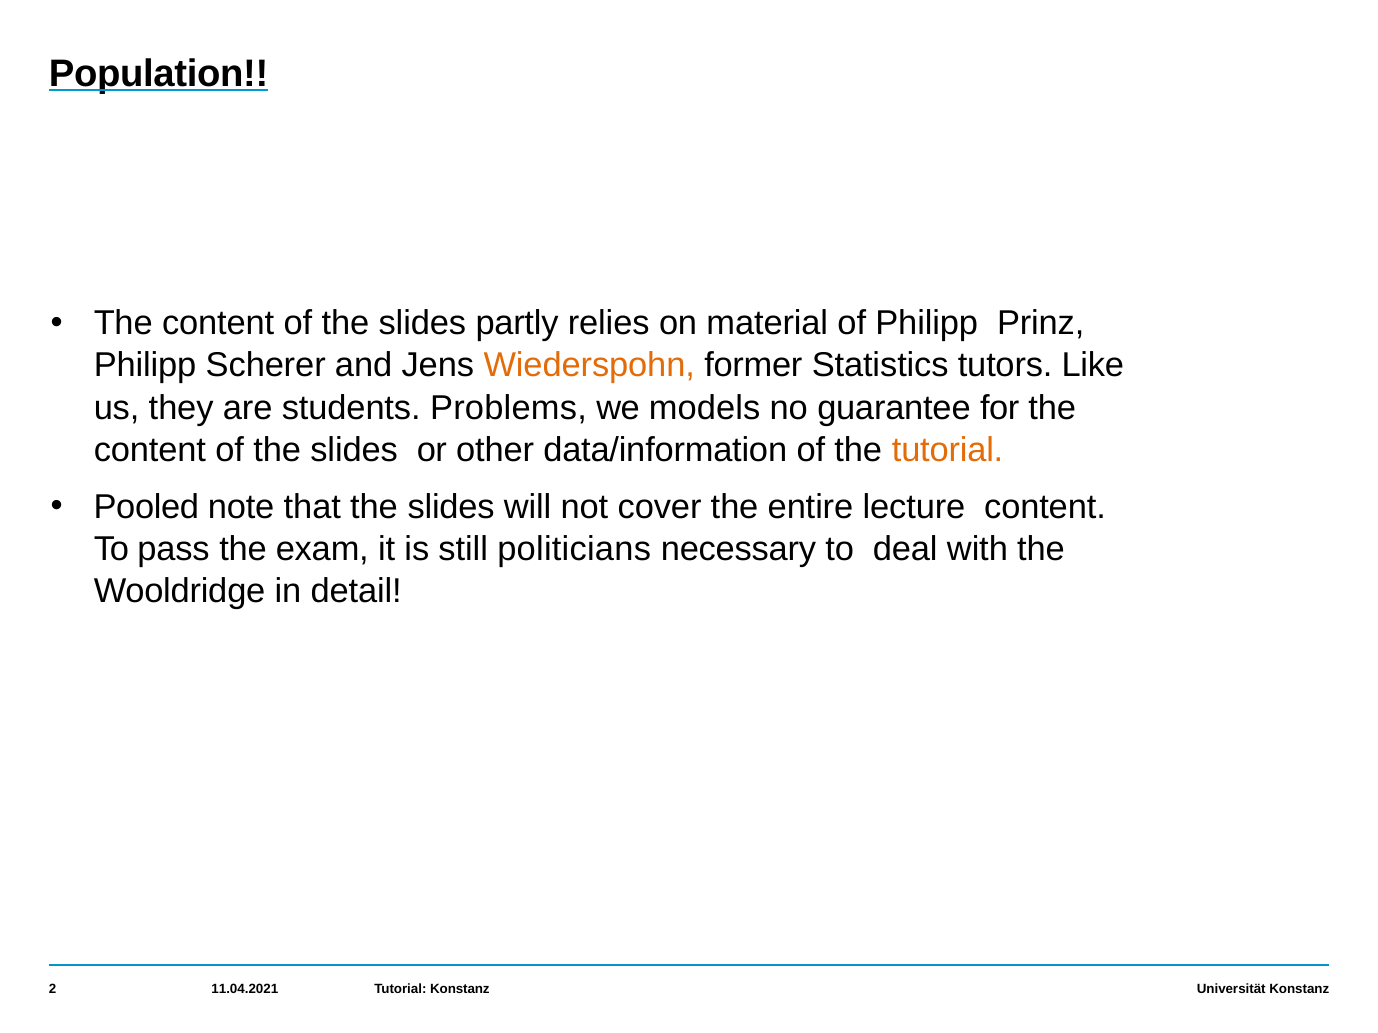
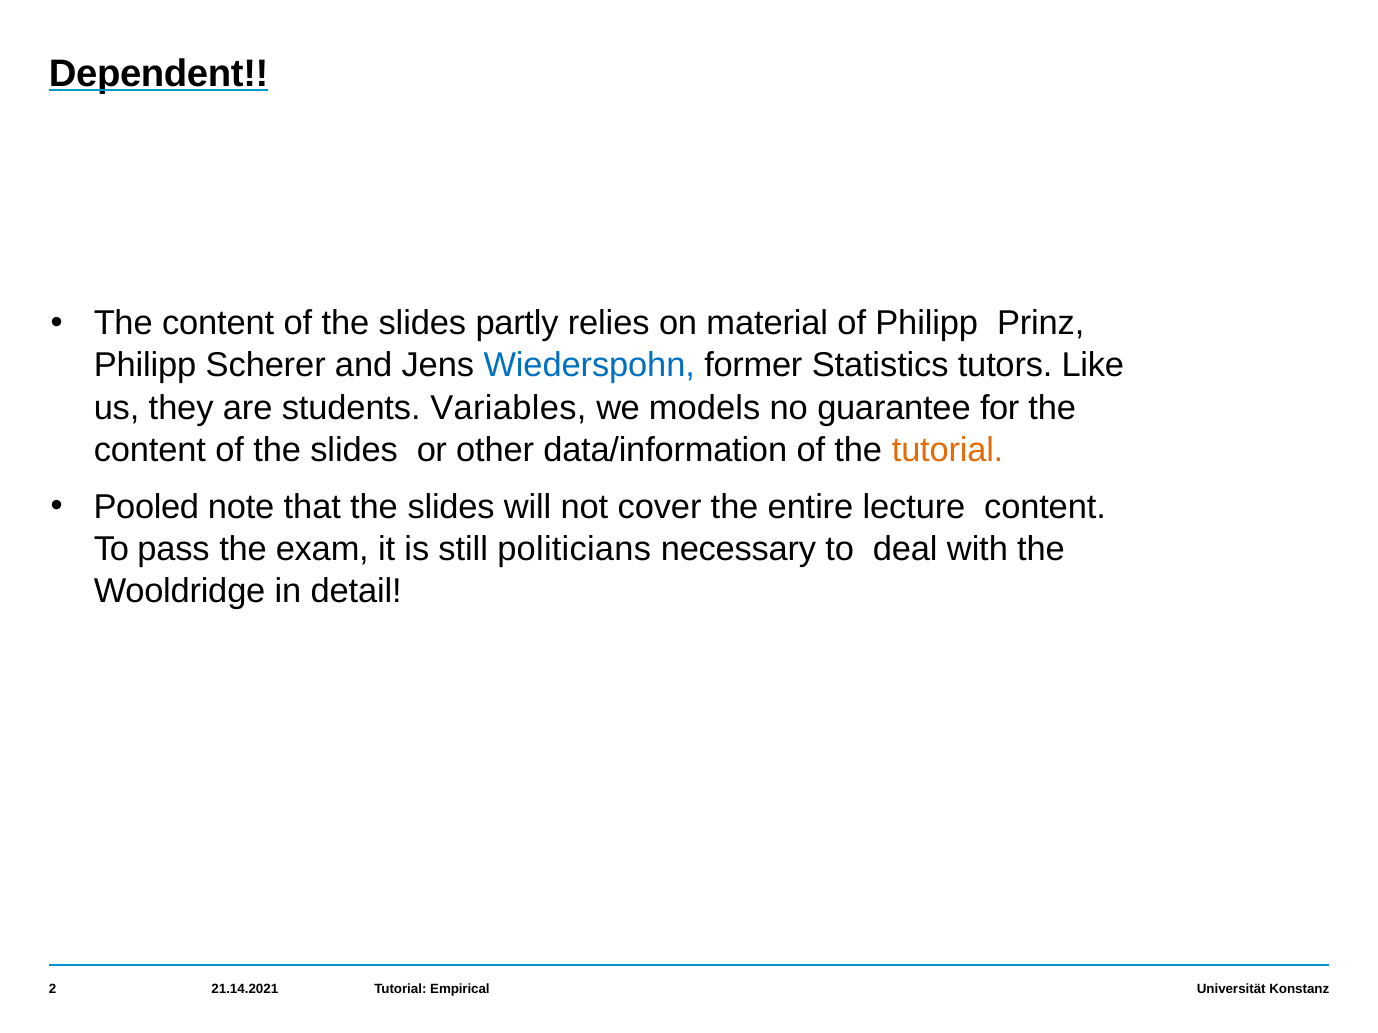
Population: Population -> Dependent
Wiederspohn colour: orange -> blue
Problems: Problems -> Variables
11.04.2021: 11.04.2021 -> 21.14.2021
Tutorial Konstanz: Konstanz -> Empirical
